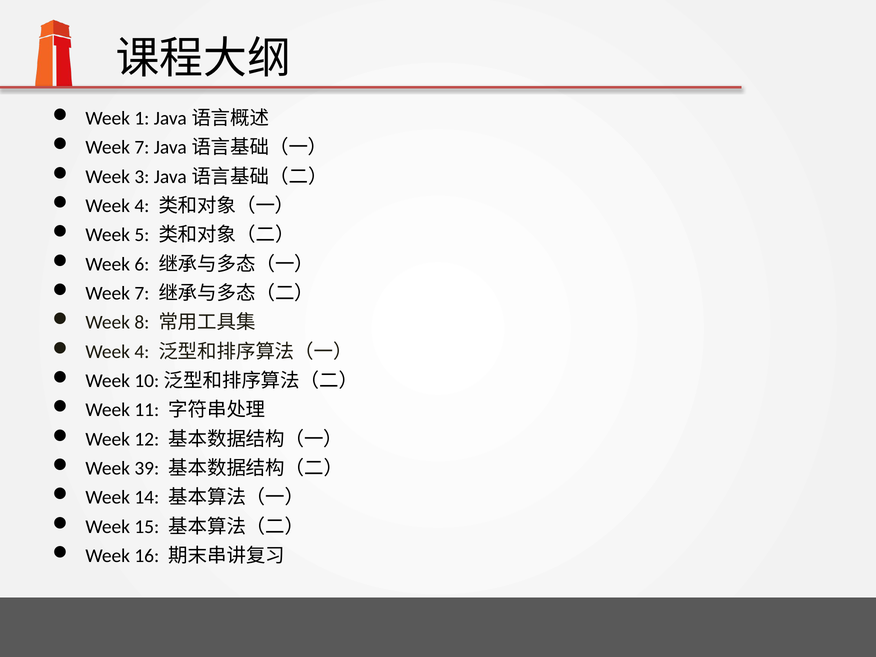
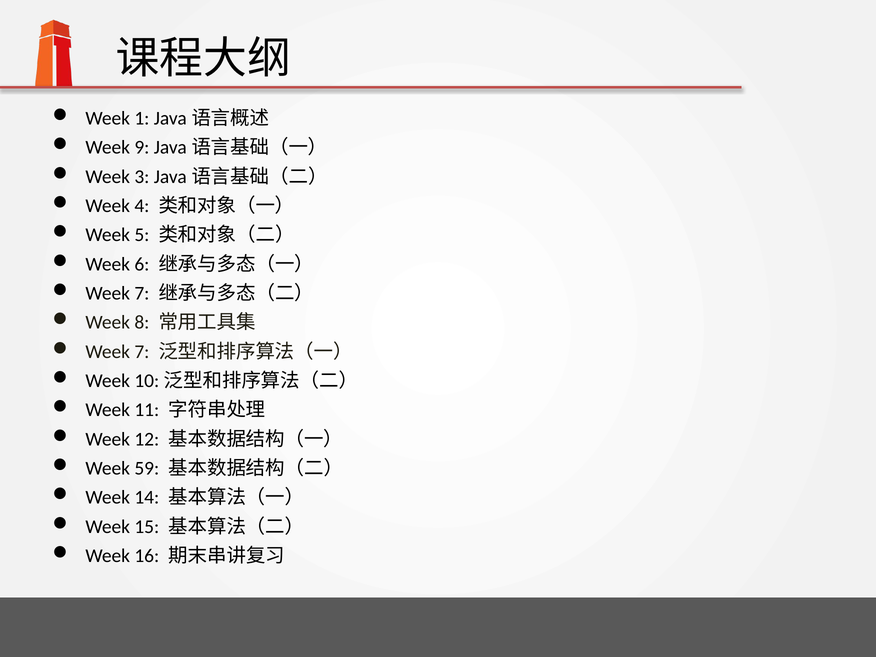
7 at (142, 147): 7 -> 9
4 at (142, 352): 4 -> 7
39: 39 -> 59
